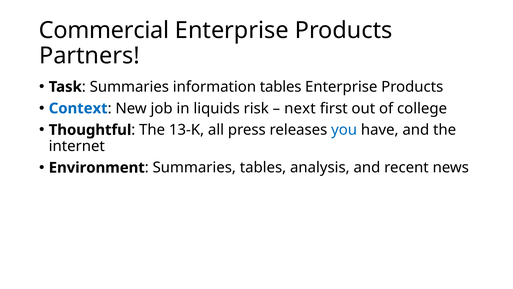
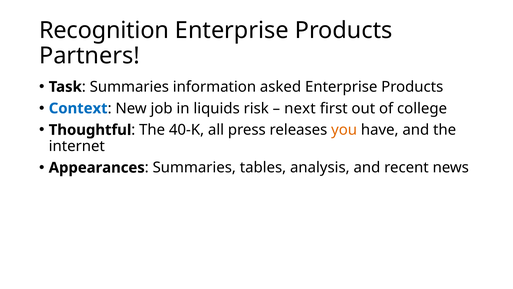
Commercial: Commercial -> Recognition
information tables: tables -> asked
13-K: 13-K -> 40-K
you colour: blue -> orange
Environment: Environment -> Appearances
